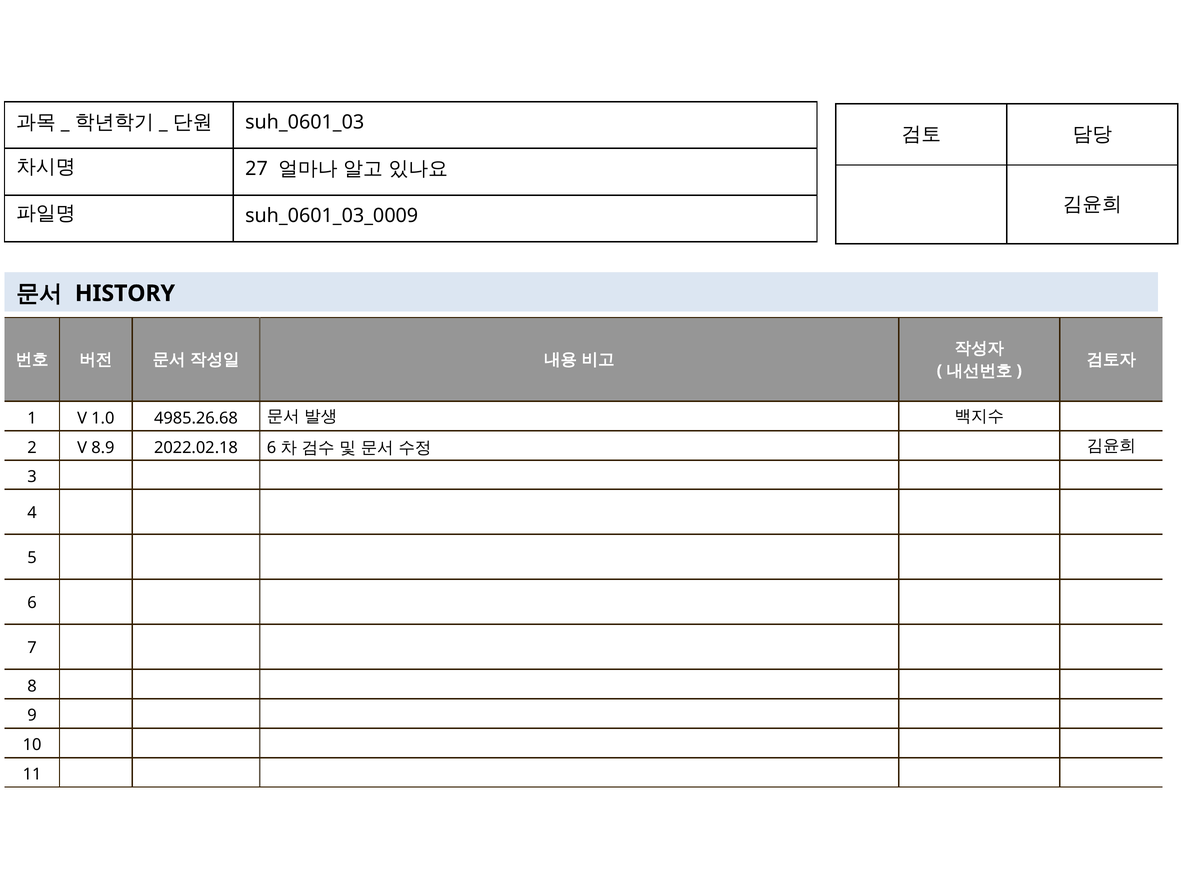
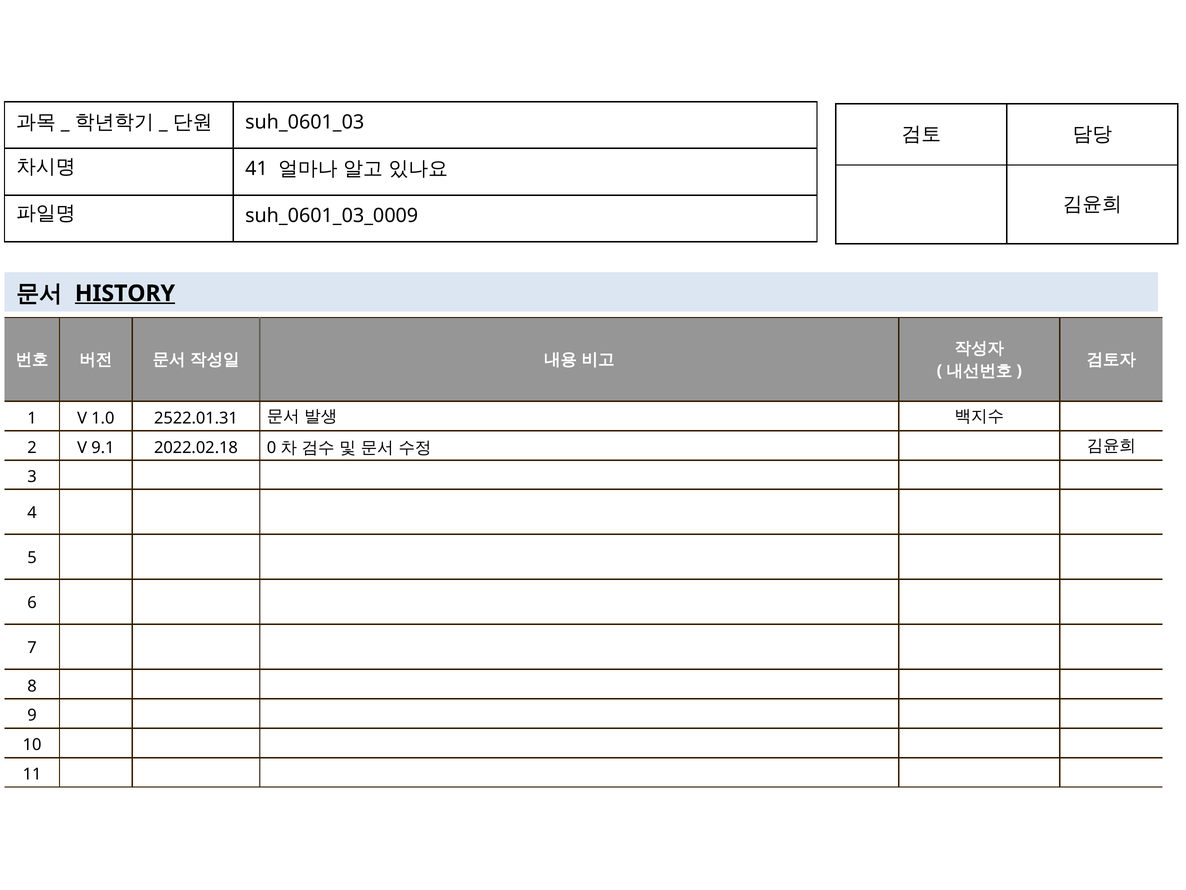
27: 27 -> 41
HISTORY underline: none -> present
4985.26.68: 4985.26.68 -> 2522.01.31
8.9: 8.9 -> 9.1
2022.02.18 6: 6 -> 0
